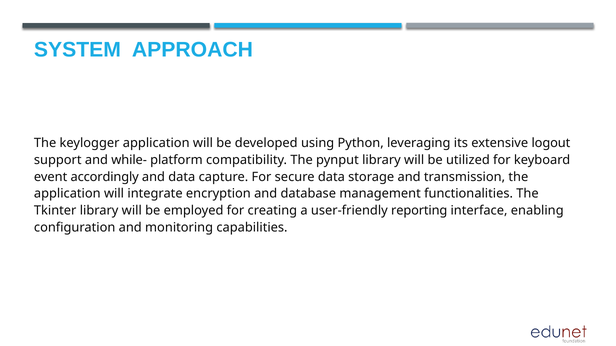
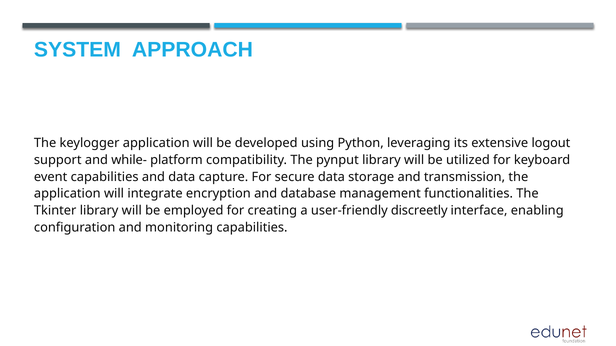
event accordingly: accordingly -> capabilities
reporting: reporting -> discreetly
